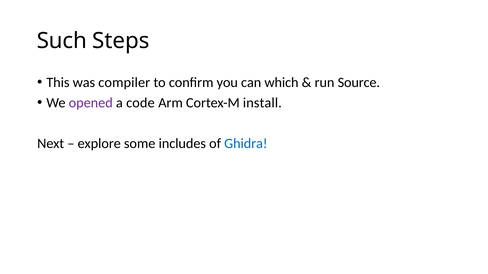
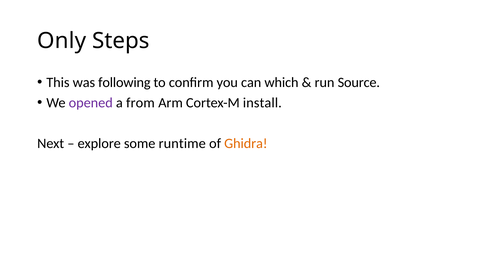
Such: Such -> Only
compiler: compiler -> following
code: code -> from
includes: includes -> runtime
Ghidra colour: blue -> orange
